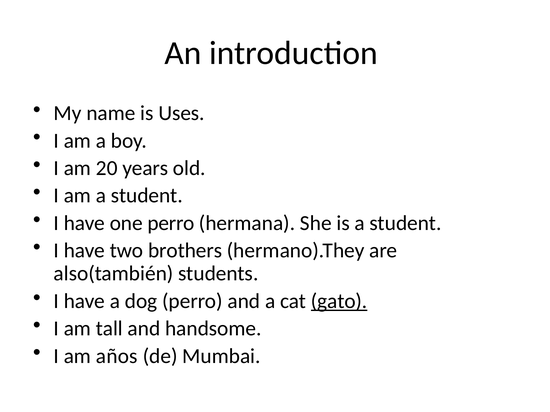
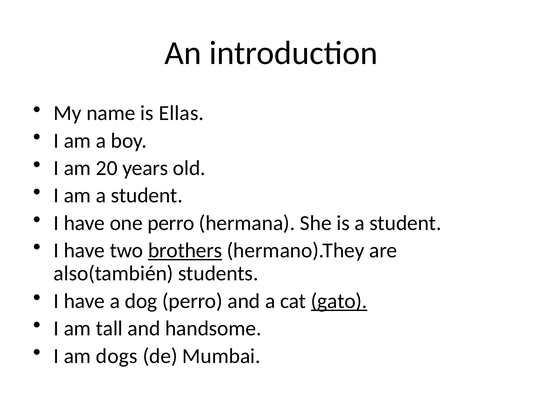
Uses: Uses -> Ellas
brothers underline: none -> present
años: años -> dogs
